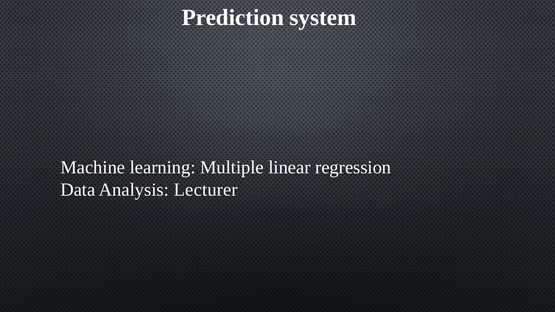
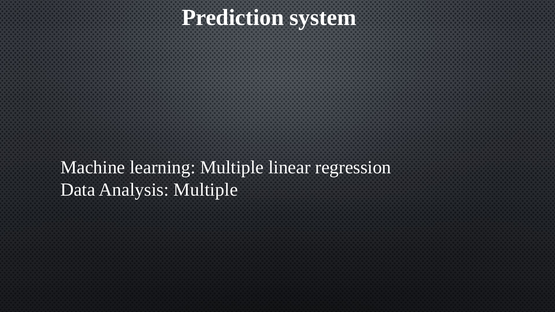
Analysis Lecturer: Lecturer -> Multiple
